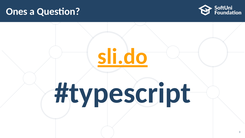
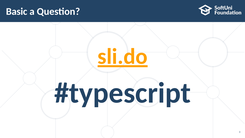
Ones: Ones -> Basic
